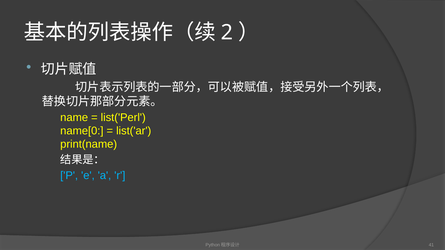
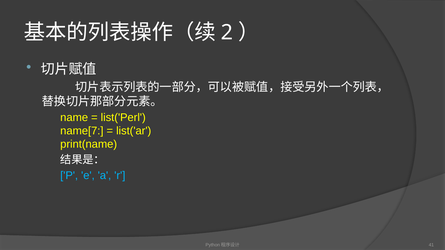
name[0: name[0 -> name[7
